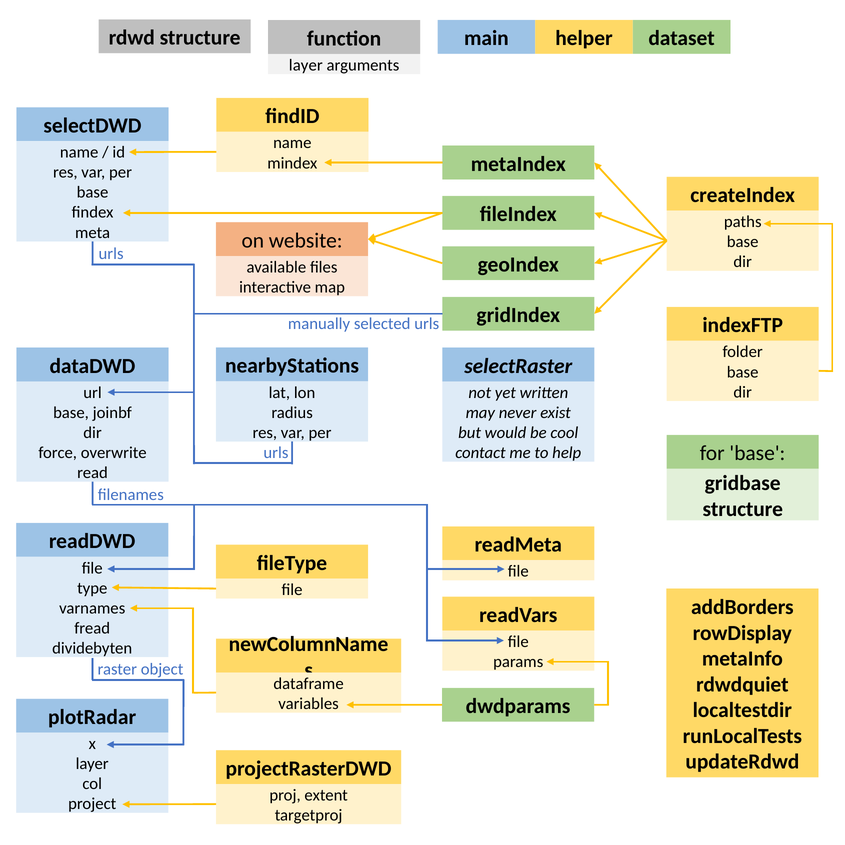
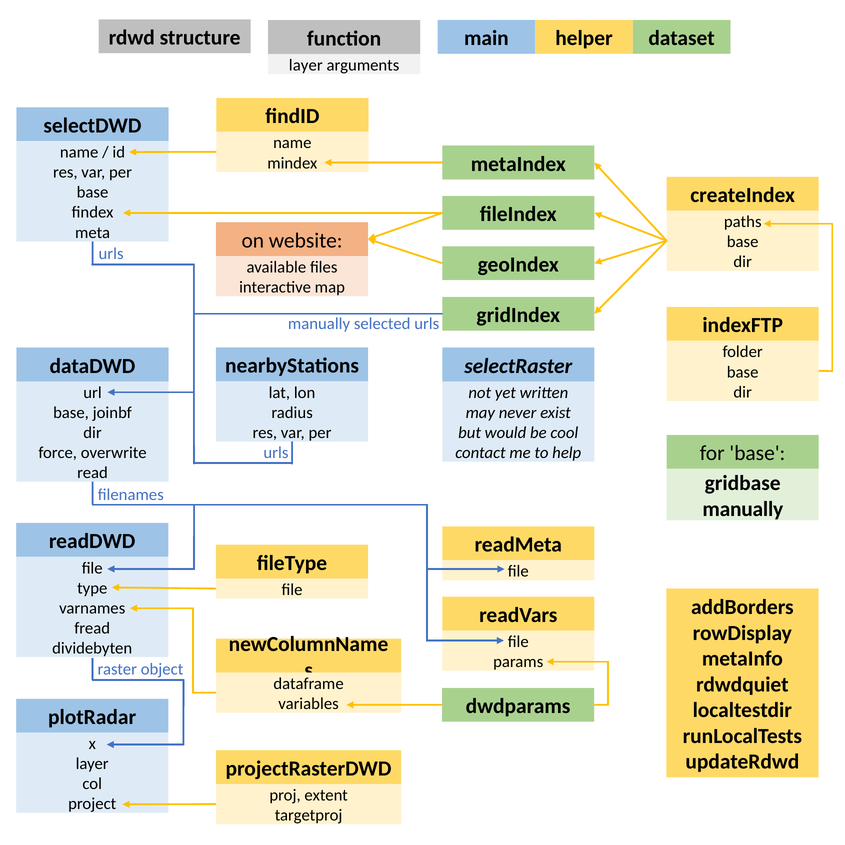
structure at (743, 509): structure -> manually
